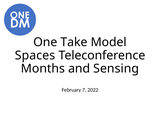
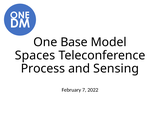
Take: Take -> Base
Months: Months -> Process
